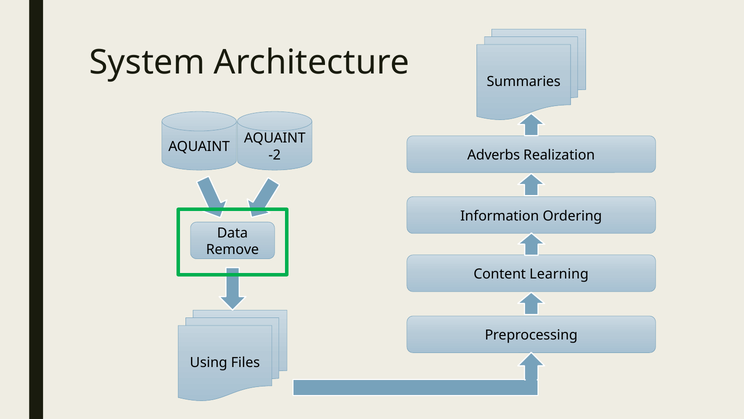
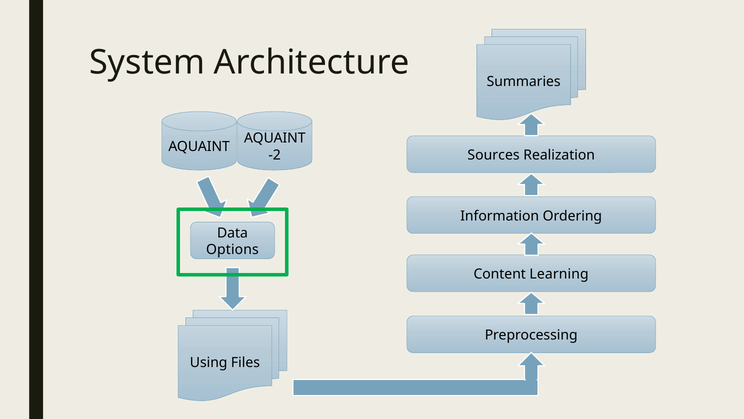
Adverbs: Adverbs -> Sources
Remove: Remove -> Options
